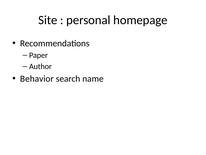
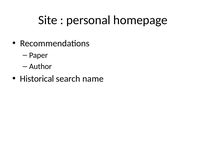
Behavior: Behavior -> Historical
